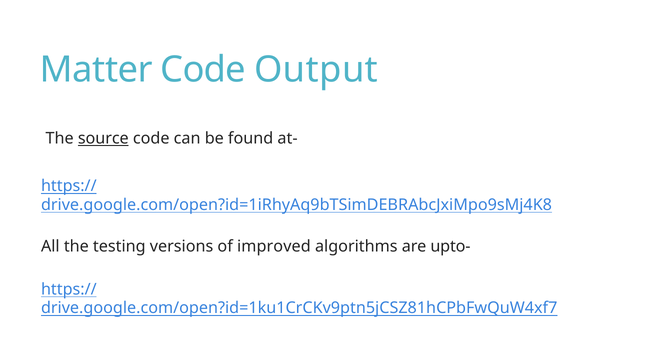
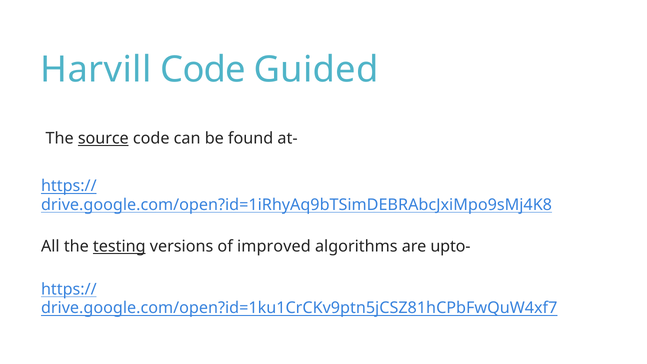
Matter: Matter -> Harvill
Output: Output -> Guided
testing underline: none -> present
